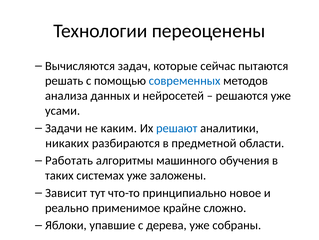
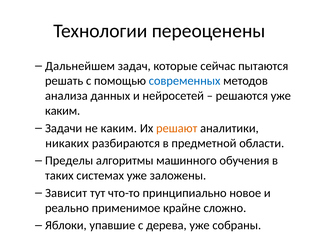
Вычисляются: Вычисляются -> Дальнейшем
усами at (63, 110): усами -> каким
решают colour: blue -> orange
Работать: Работать -> Пределы
